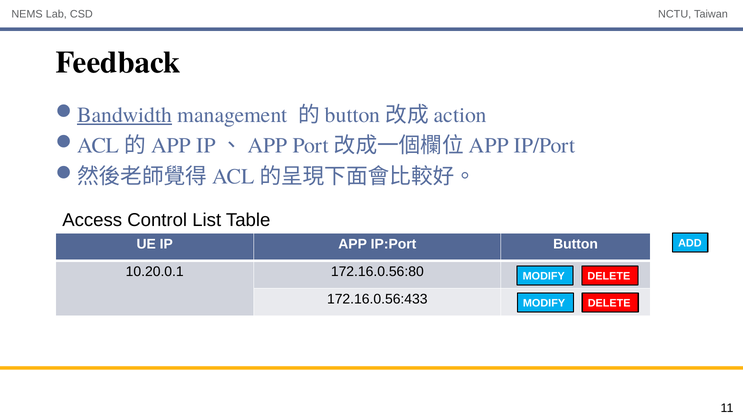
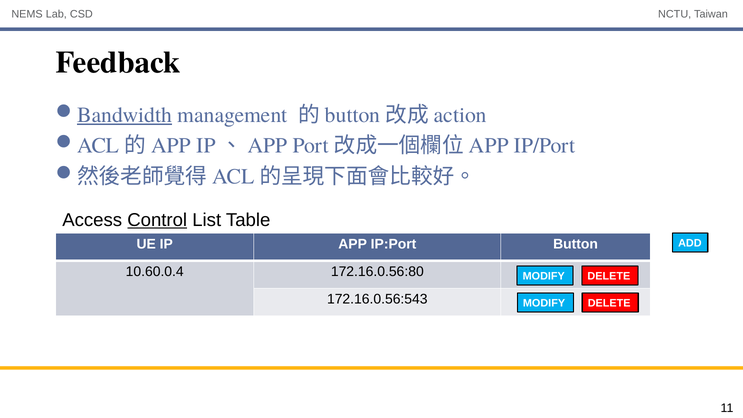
Control underline: none -> present
10.20.0.1: 10.20.0.1 -> 10.60.0.4
172.16.0.56:433: 172.16.0.56:433 -> 172.16.0.56:543
